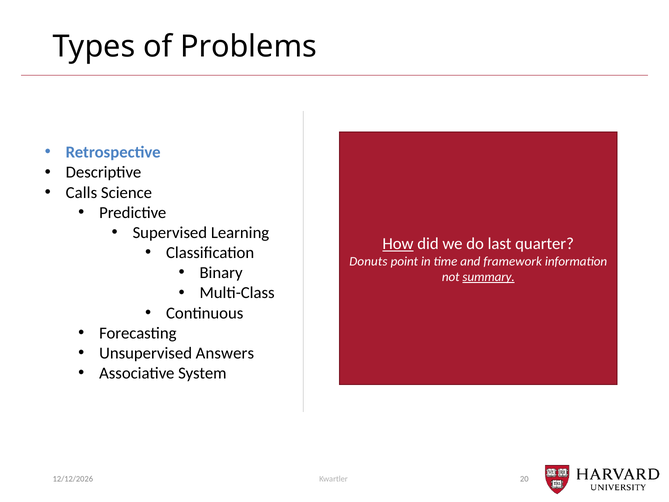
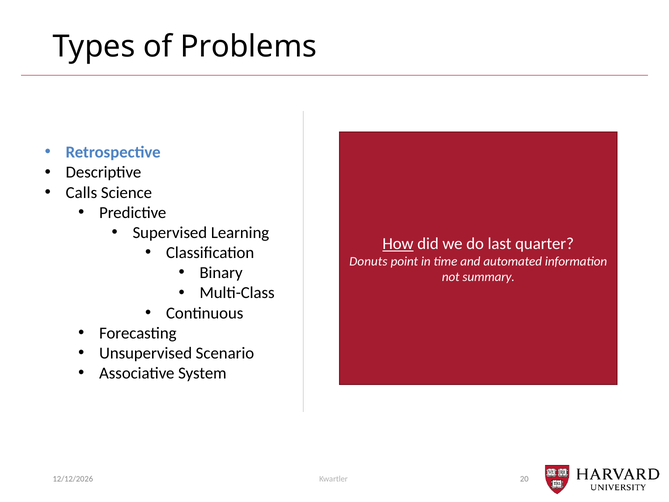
framework: framework -> automated
summary underline: present -> none
Answers: Answers -> Scenario
